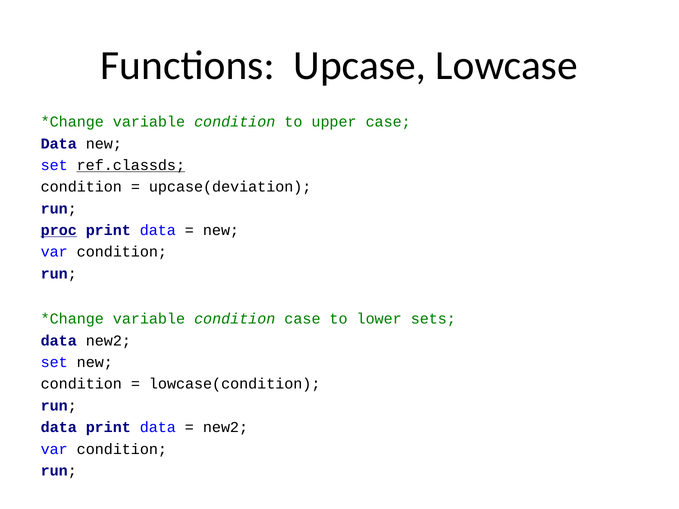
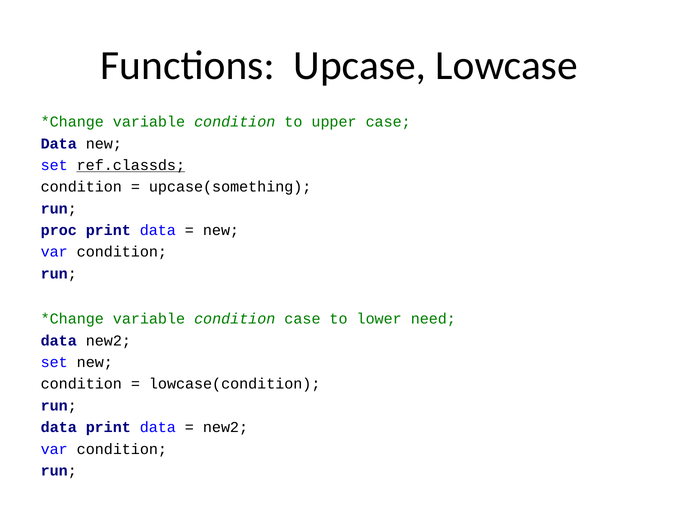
upcase(deviation: upcase(deviation -> upcase(something
proc underline: present -> none
sets: sets -> need
